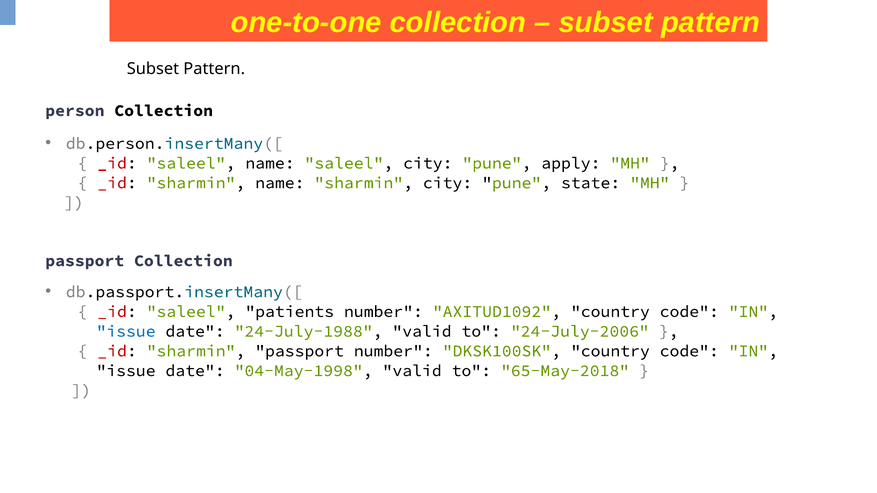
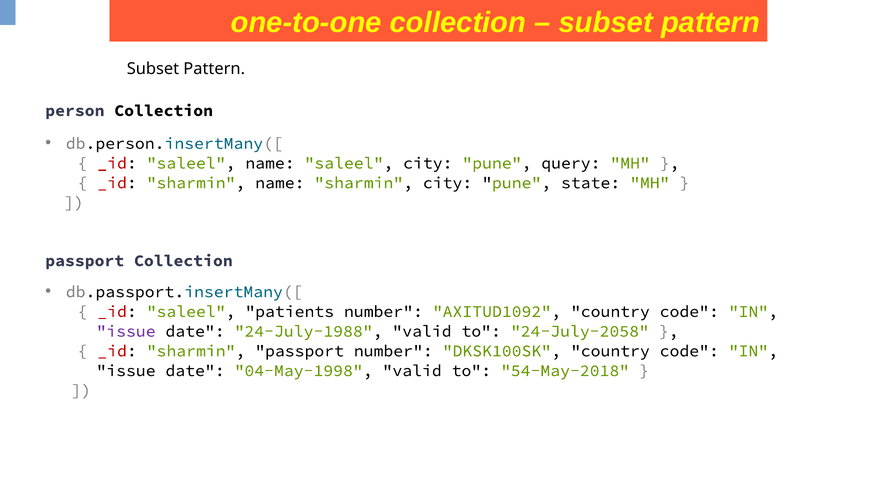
apply: apply -> query
issue at (126, 331) colour: blue -> purple
24-July-2006: 24-July-2006 -> 24-July-2058
65-May-2018: 65-May-2018 -> 54-May-2018
